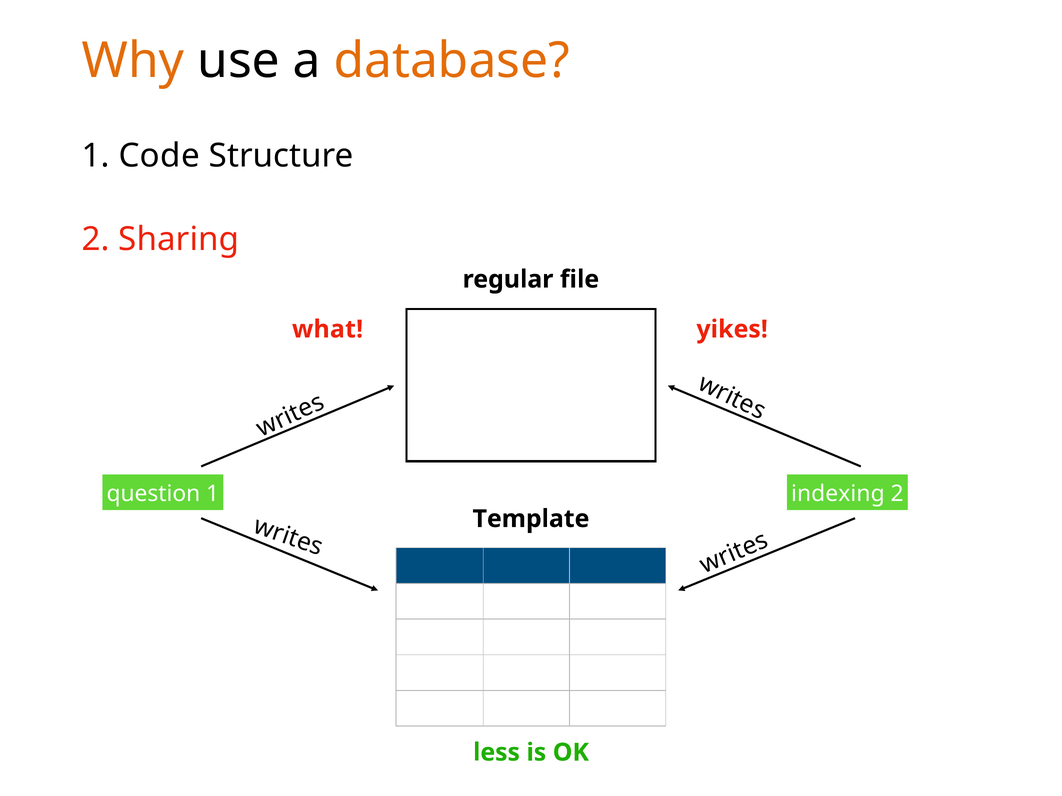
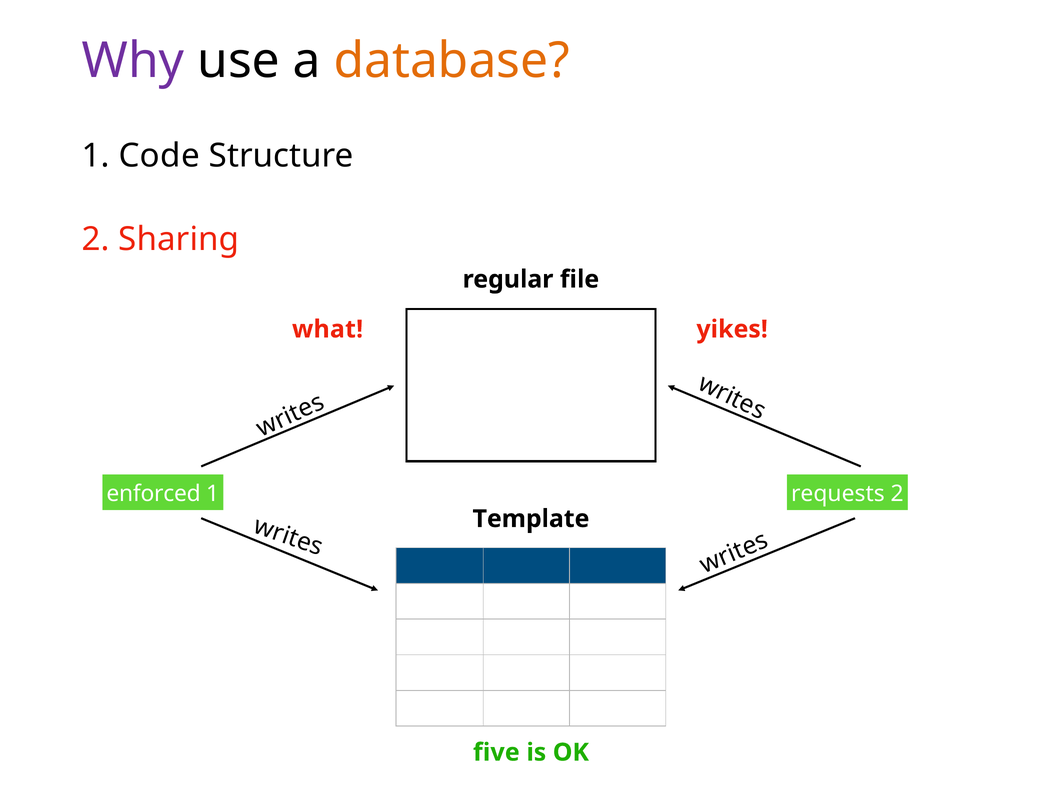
Why colour: orange -> purple
question: question -> enforced
indexing: indexing -> requests
less: less -> five
